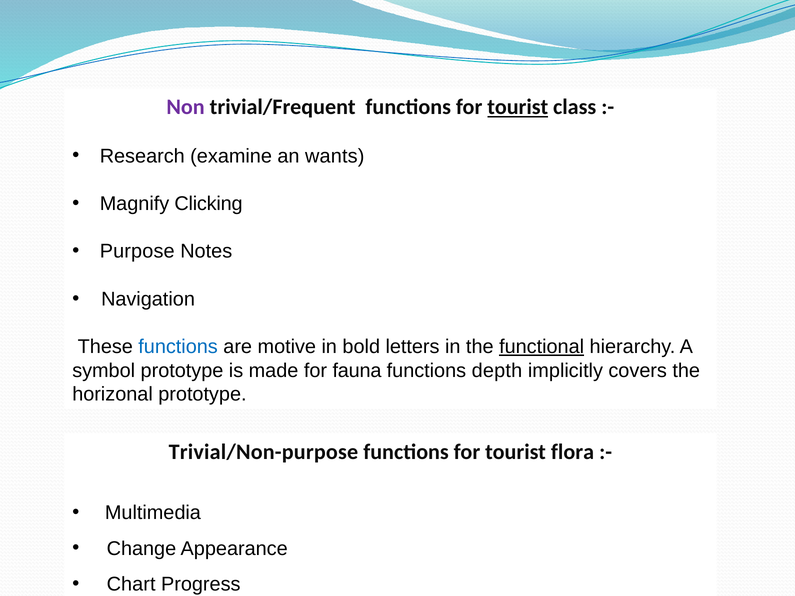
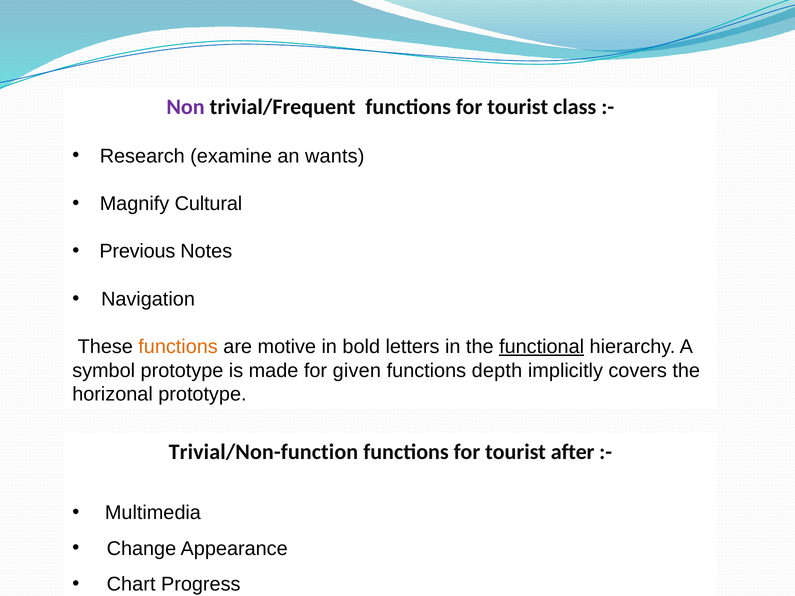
tourist at (518, 107) underline: present -> none
Clicking: Clicking -> Cultural
Purpose: Purpose -> Previous
functions at (178, 347) colour: blue -> orange
fauna: fauna -> given
Trivial/Non-purpose: Trivial/Non-purpose -> Trivial/Non-function
flora: flora -> after
